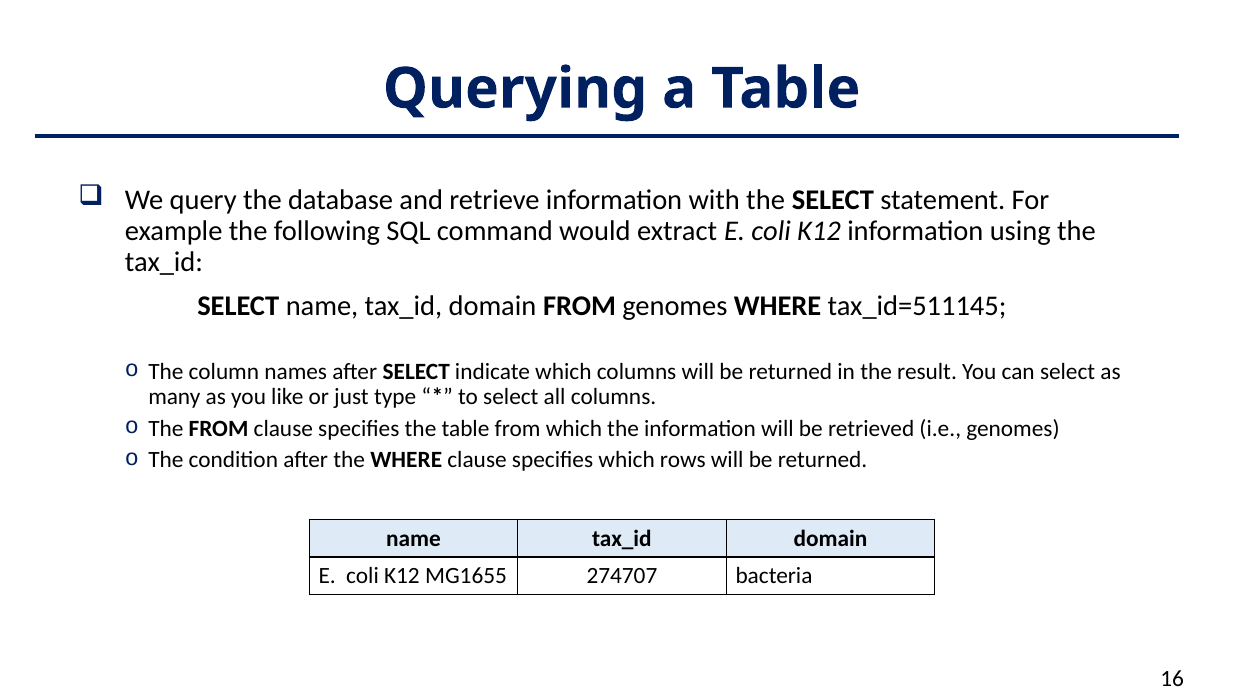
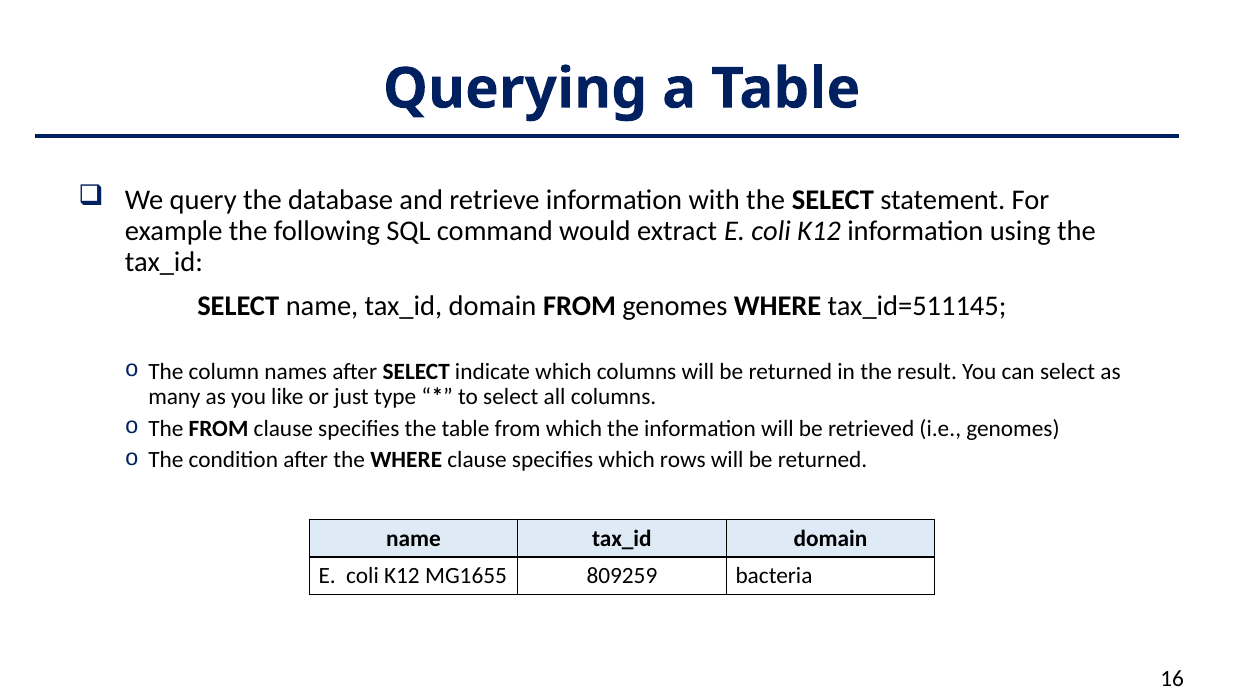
274707: 274707 -> 809259
